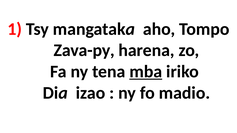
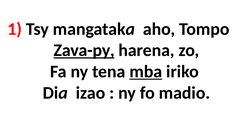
Zava-py underline: none -> present
